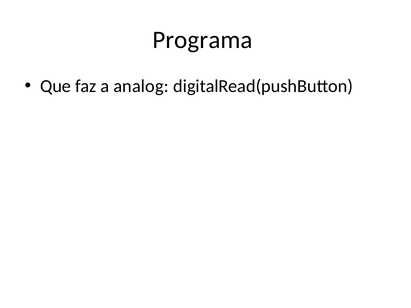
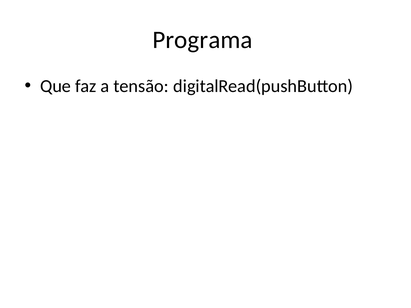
analog: analog -> tensão
